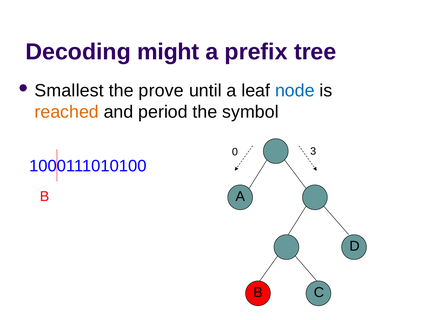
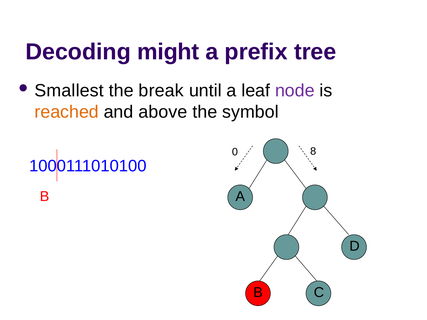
prove: prove -> break
node colour: blue -> purple
period: period -> above
3: 3 -> 8
